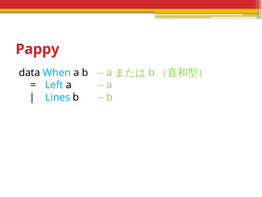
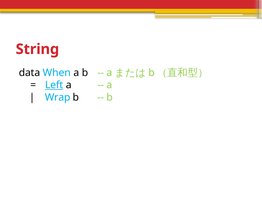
Pappy: Pappy -> String
Left underline: none -> present
Lines: Lines -> Wrap
